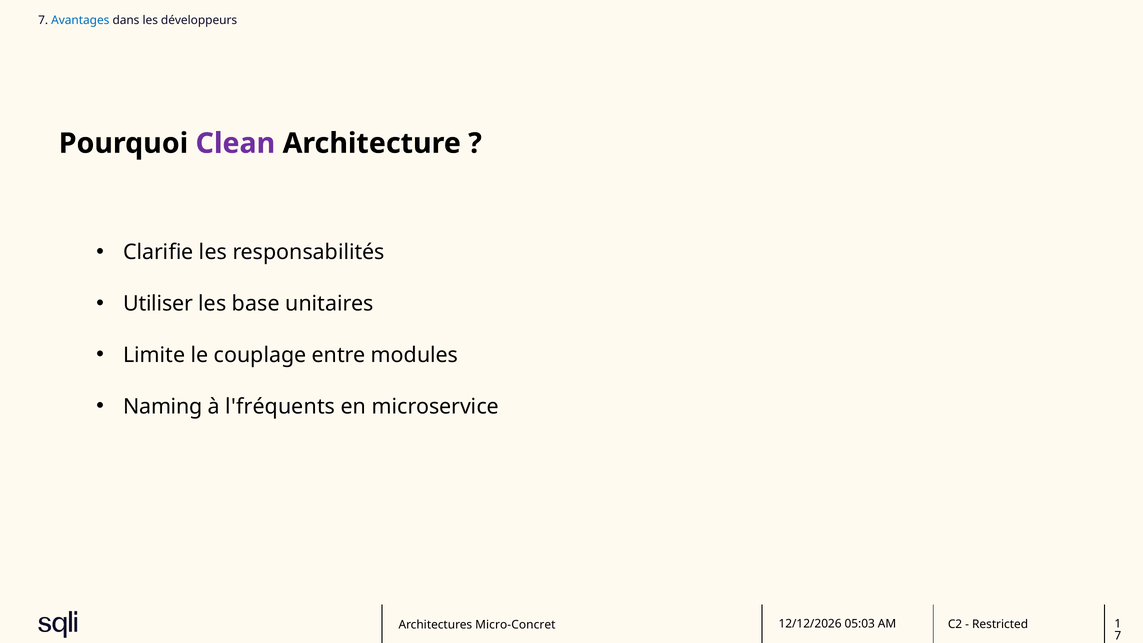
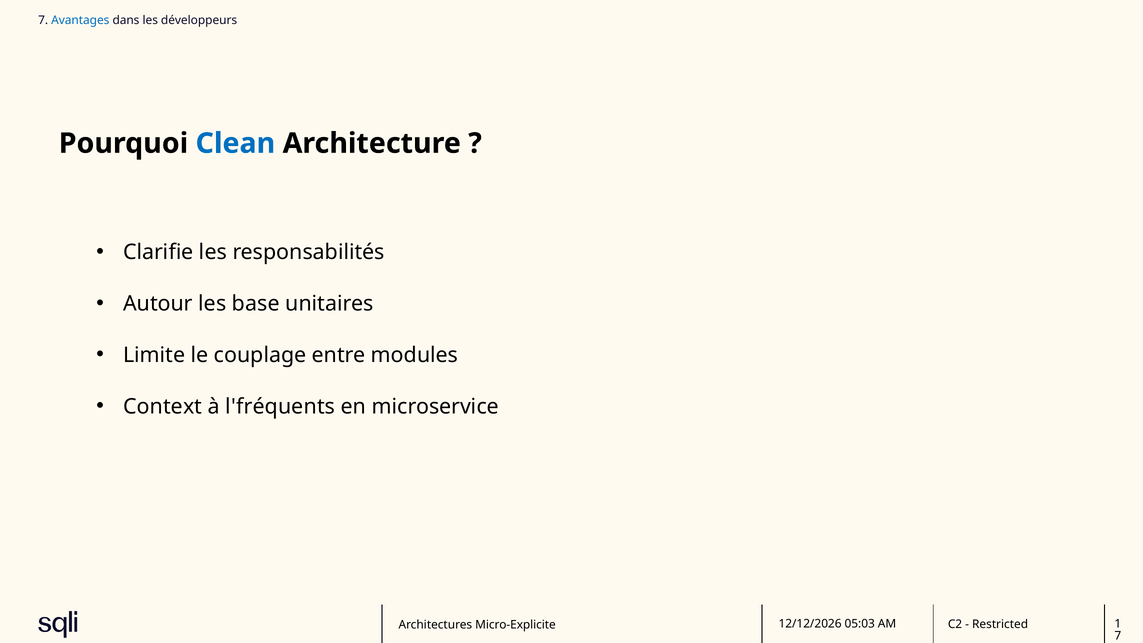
Clean colour: purple -> blue
Utiliser: Utiliser -> Autour
Naming: Naming -> Context
Micro-Concret: Micro-Concret -> Micro-Explicite
